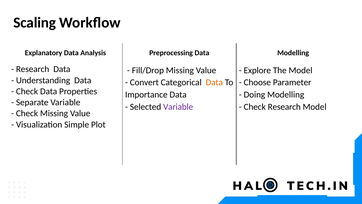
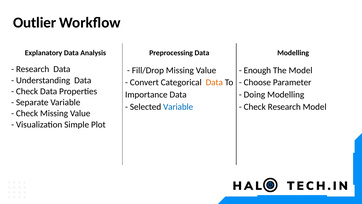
Scaling: Scaling -> Outlier
Explore: Explore -> Enough
Variable at (178, 107) colour: purple -> blue
